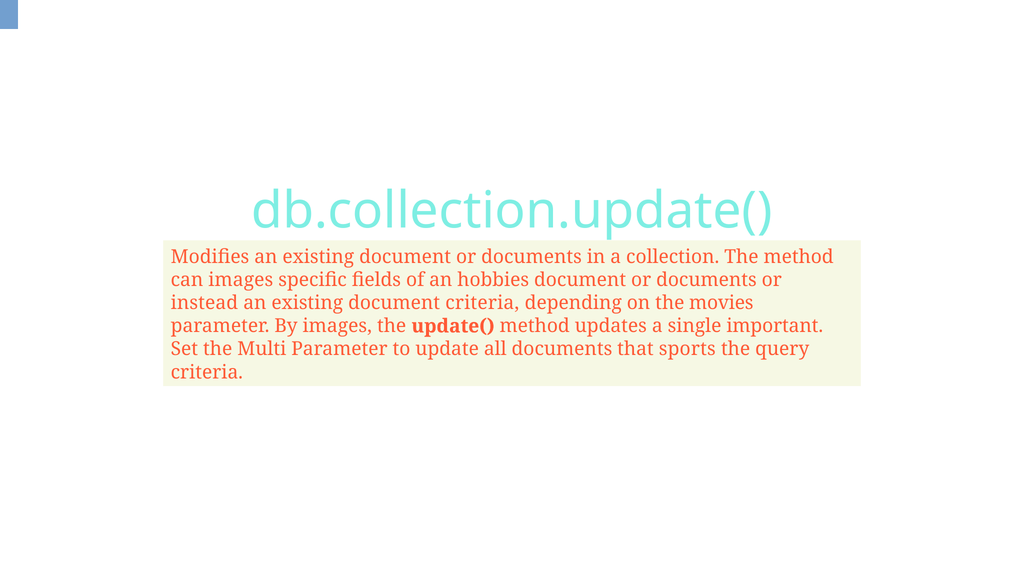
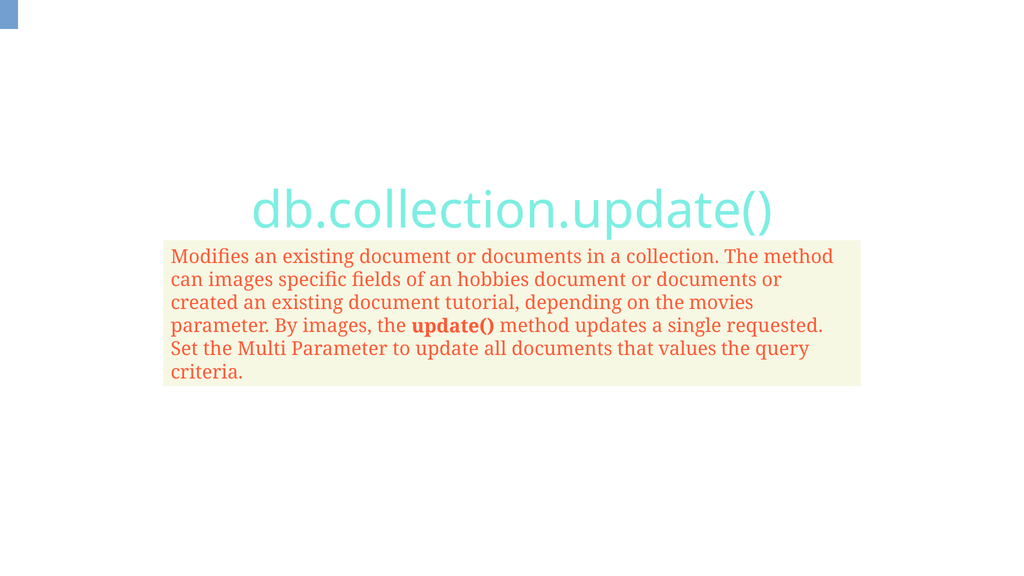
instead: instead -> created
document criteria: criteria -> tutorial
important: important -> requested
sports: sports -> values
